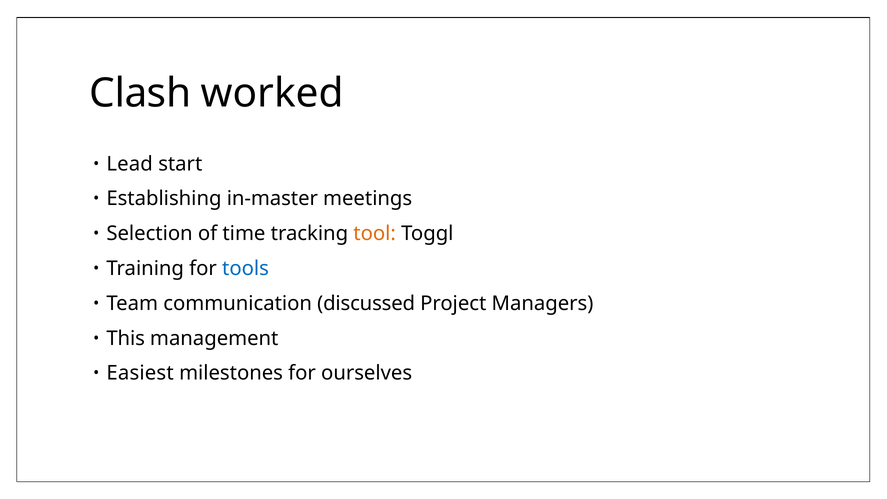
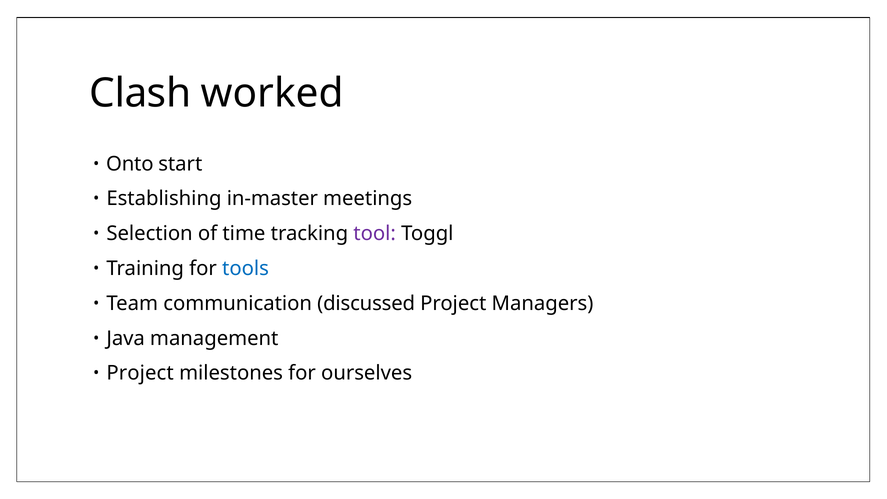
Lead: Lead -> Onto
tool colour: orange -> purple
This: This -> Java
Easiest at (140, 373): Easiest -> Project
